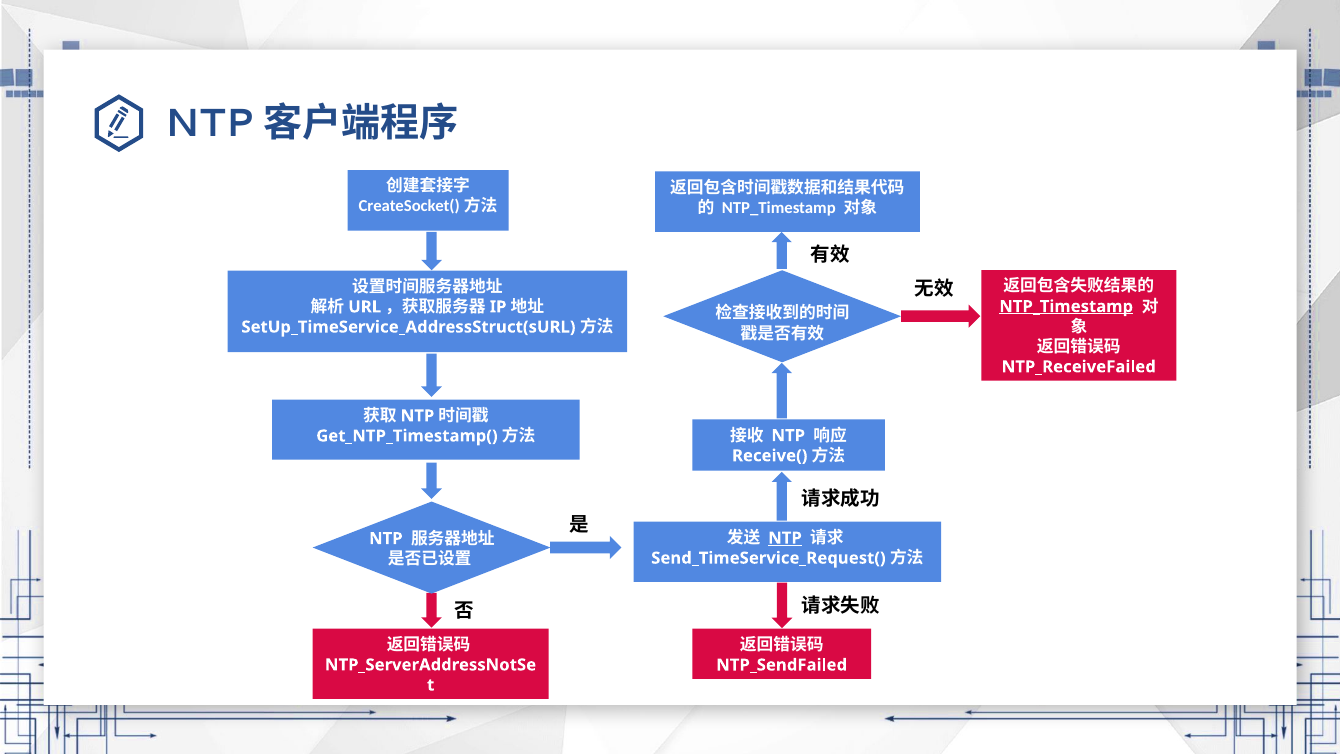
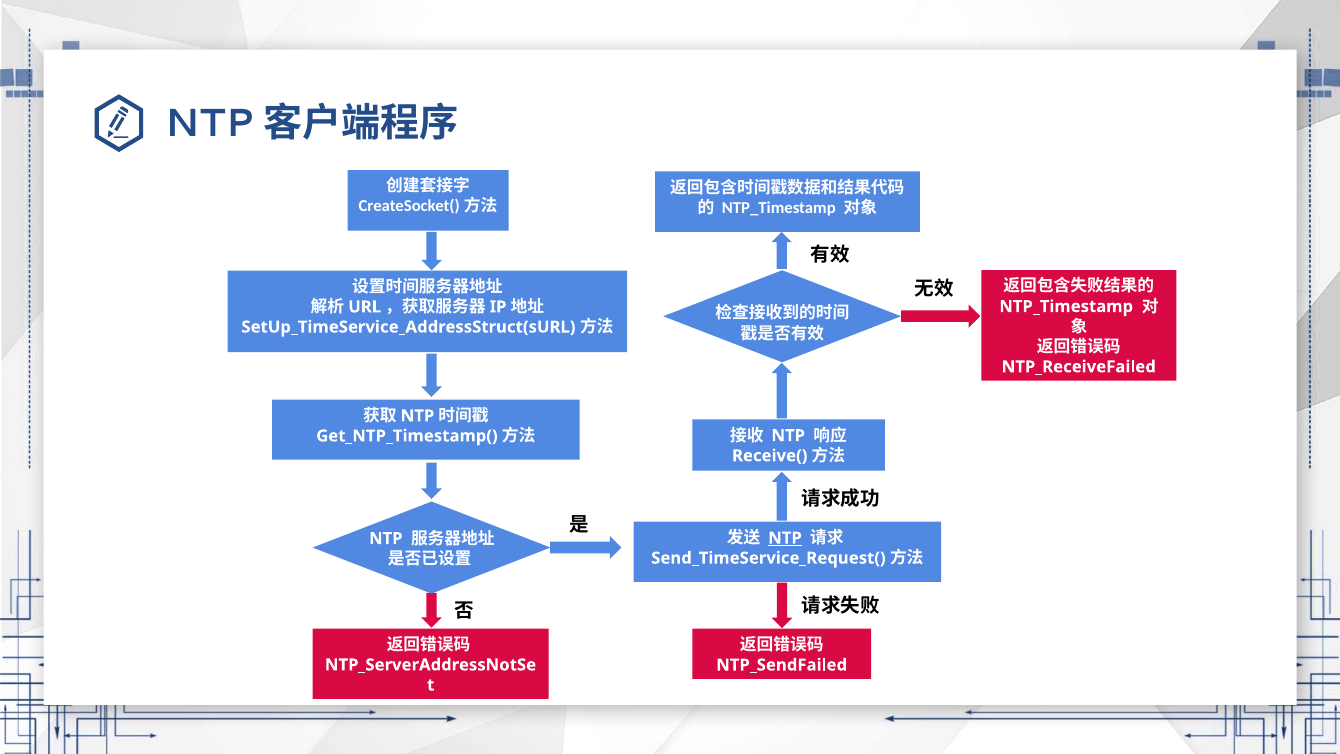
NTP_Timestamp at (1066, 306) underline: present -> none
